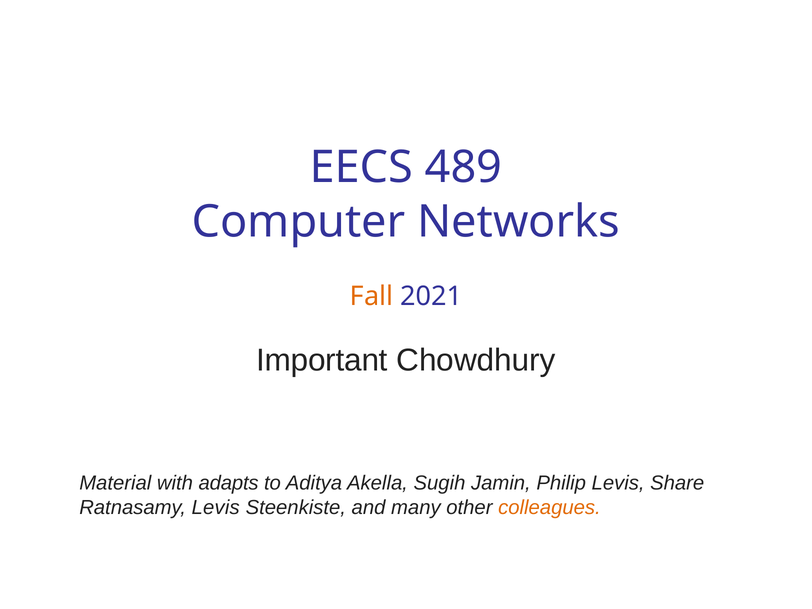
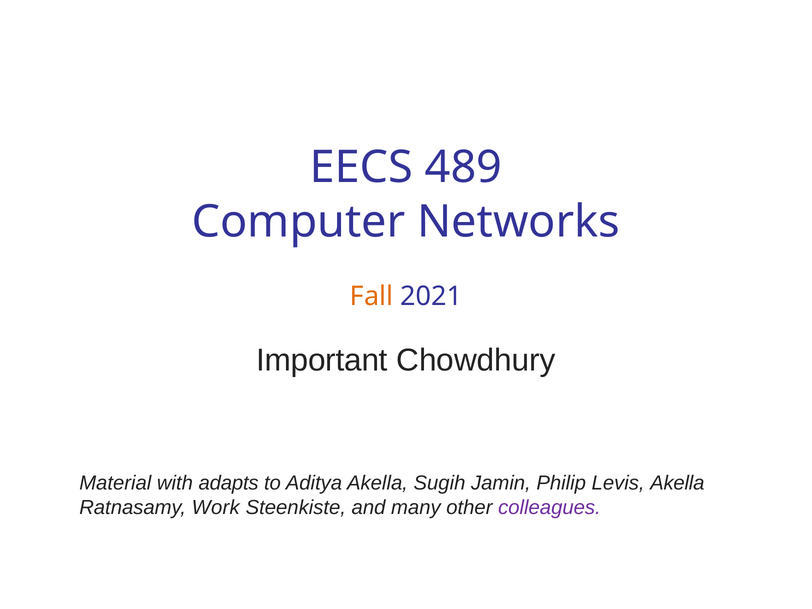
Levis Share: Share -> Akella
Ratnasamy Levis: Levis -> Work
colleagues colour: orange -> purple
